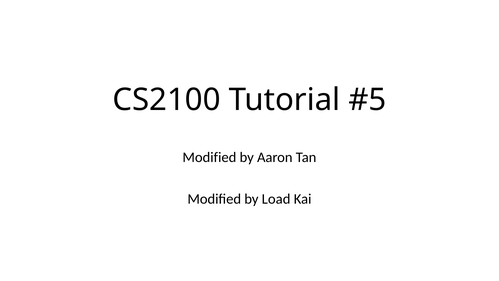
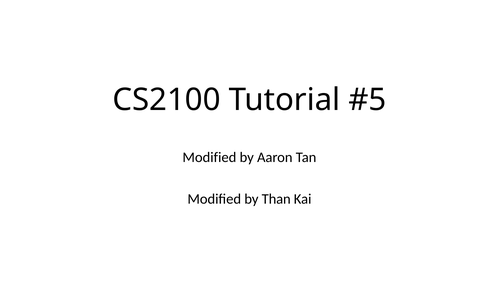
Load: Load -> Than
